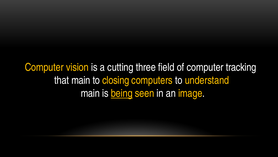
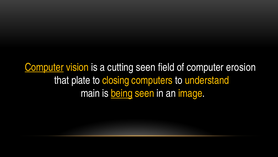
Computer at (44, 67) underline: none -> present
cutting three: three -> seen
tracking: tracking -> erosion
that main: main -> plate
